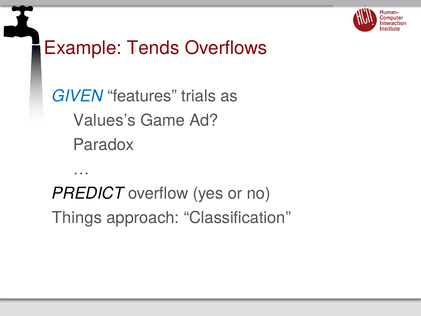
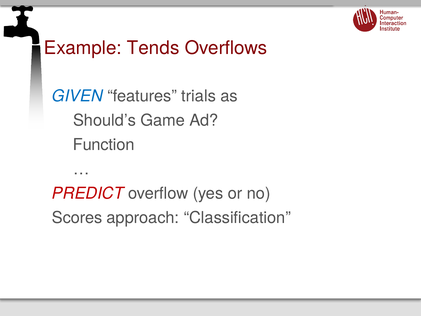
Values’s: Values’s -> Should’s
Paradox: Paradox -> Function
PREDICT colour: black -> red
Things: Things -> Scores
